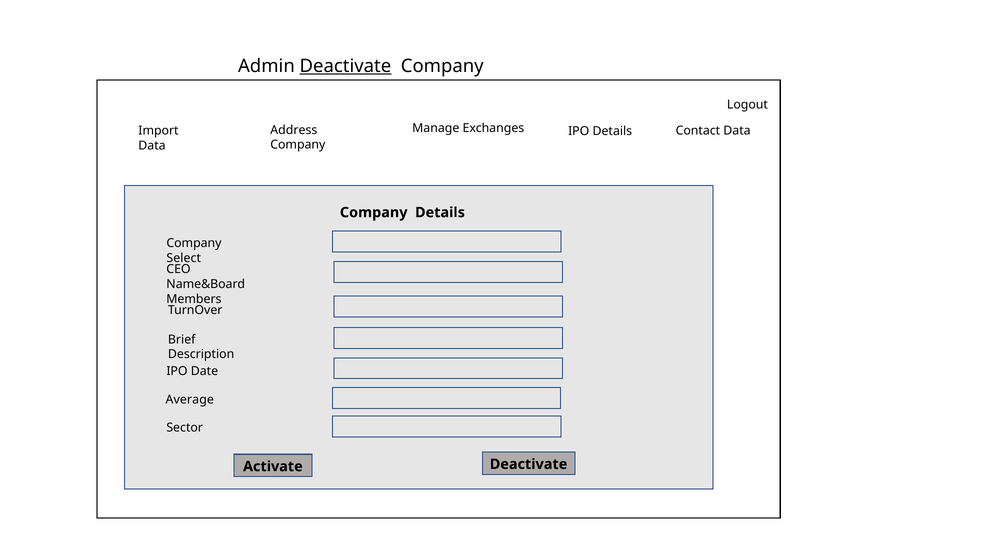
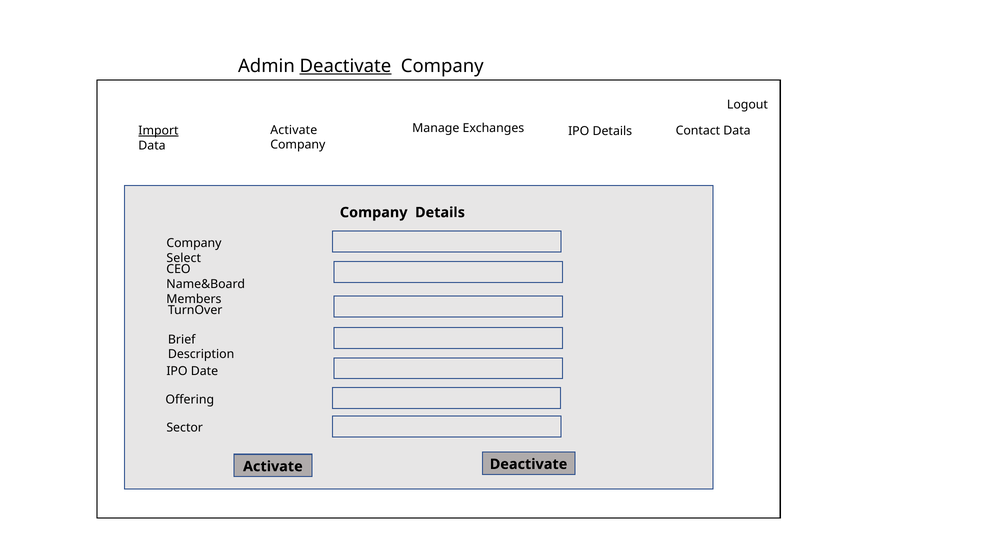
Address at (294, 130): Address -> Activate
Import underline: none -> present
Average: Average -> Offering
